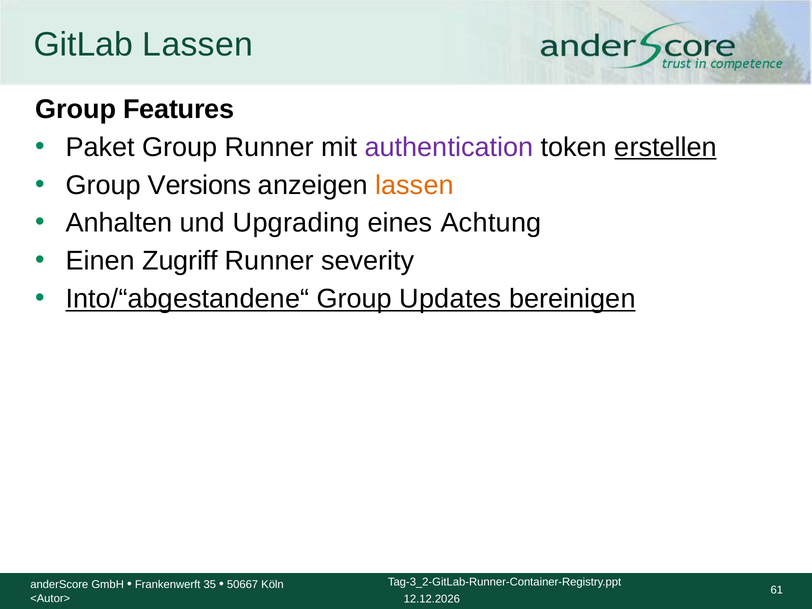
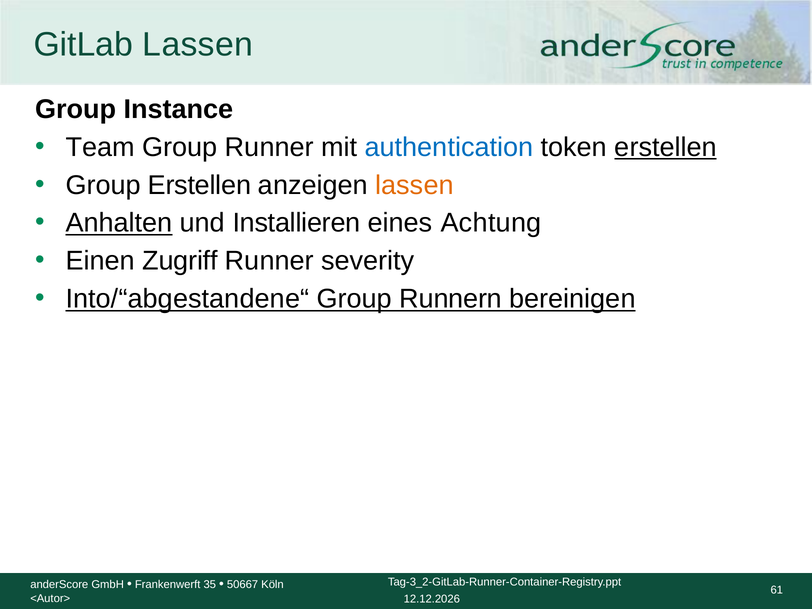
Features: Features -> Instance
Paket: Paket -> Team
authentication colour: purple -> blue
Group Versions: Versions -> Erstellen
Anhalten underline: none -> present
Upgrading: Upgrading -> Installieren
Updates: Updates -> Runnern
